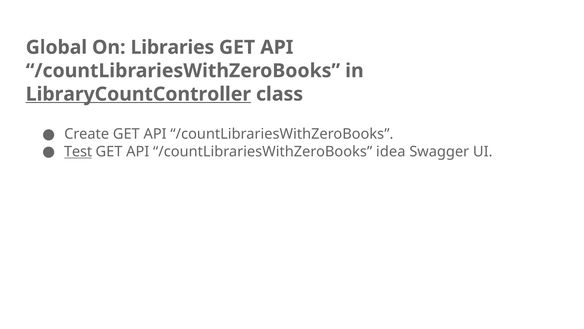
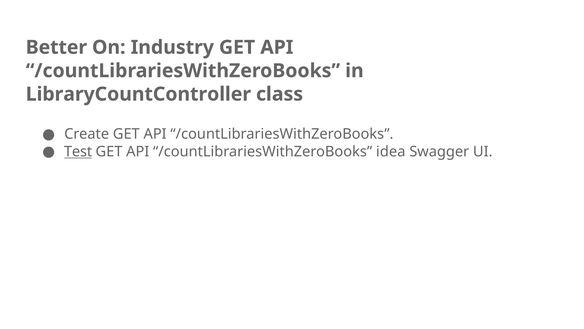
Global: Global -> Better
Libraries: Libraries -> Industry
LibraryCountController underline: present -> none
